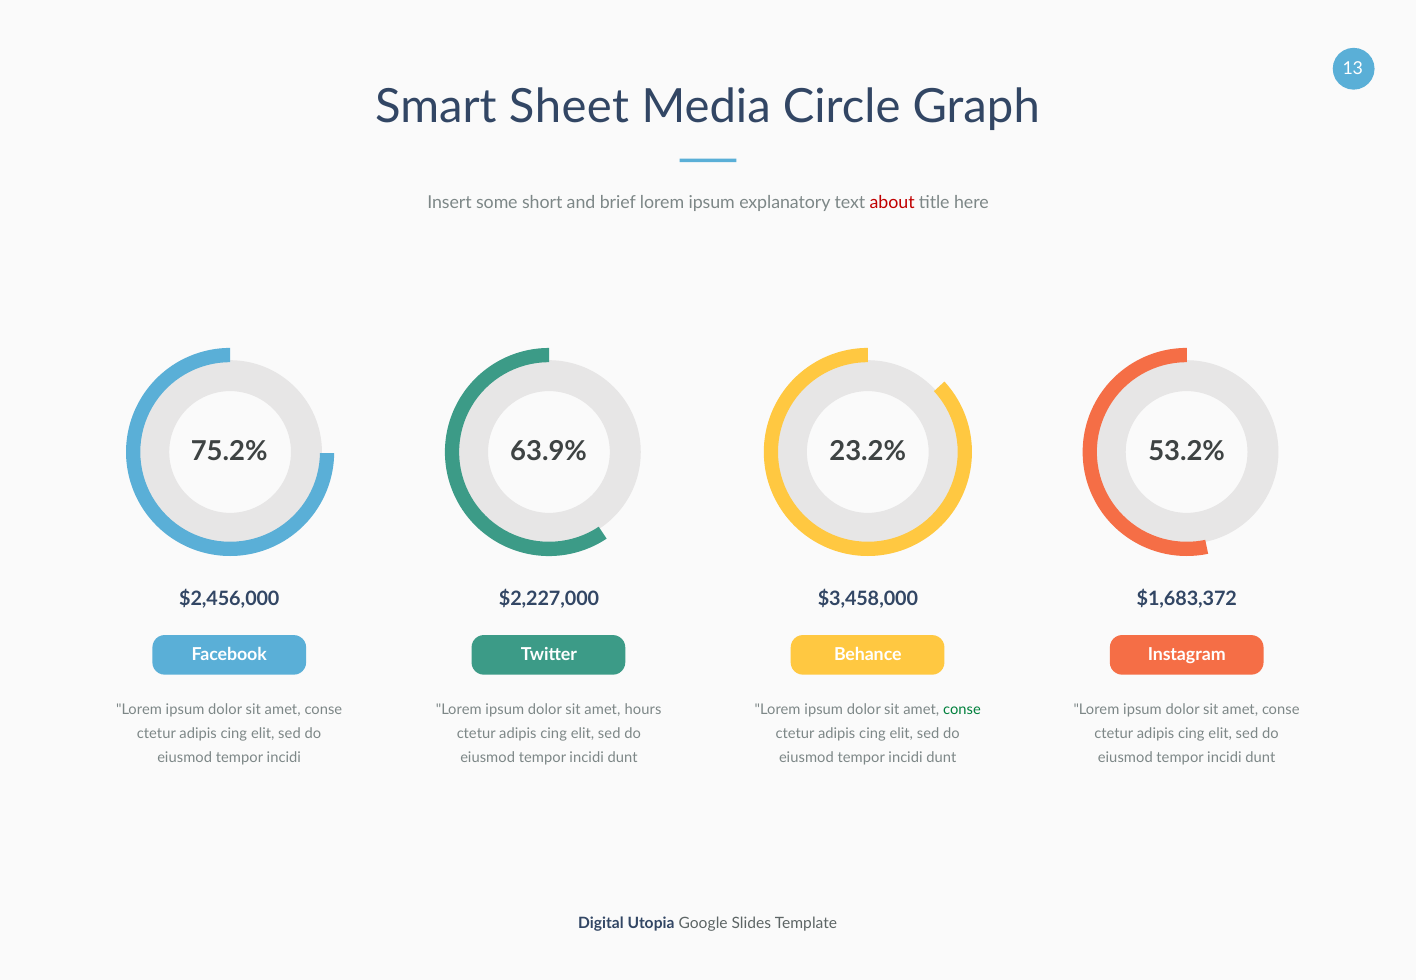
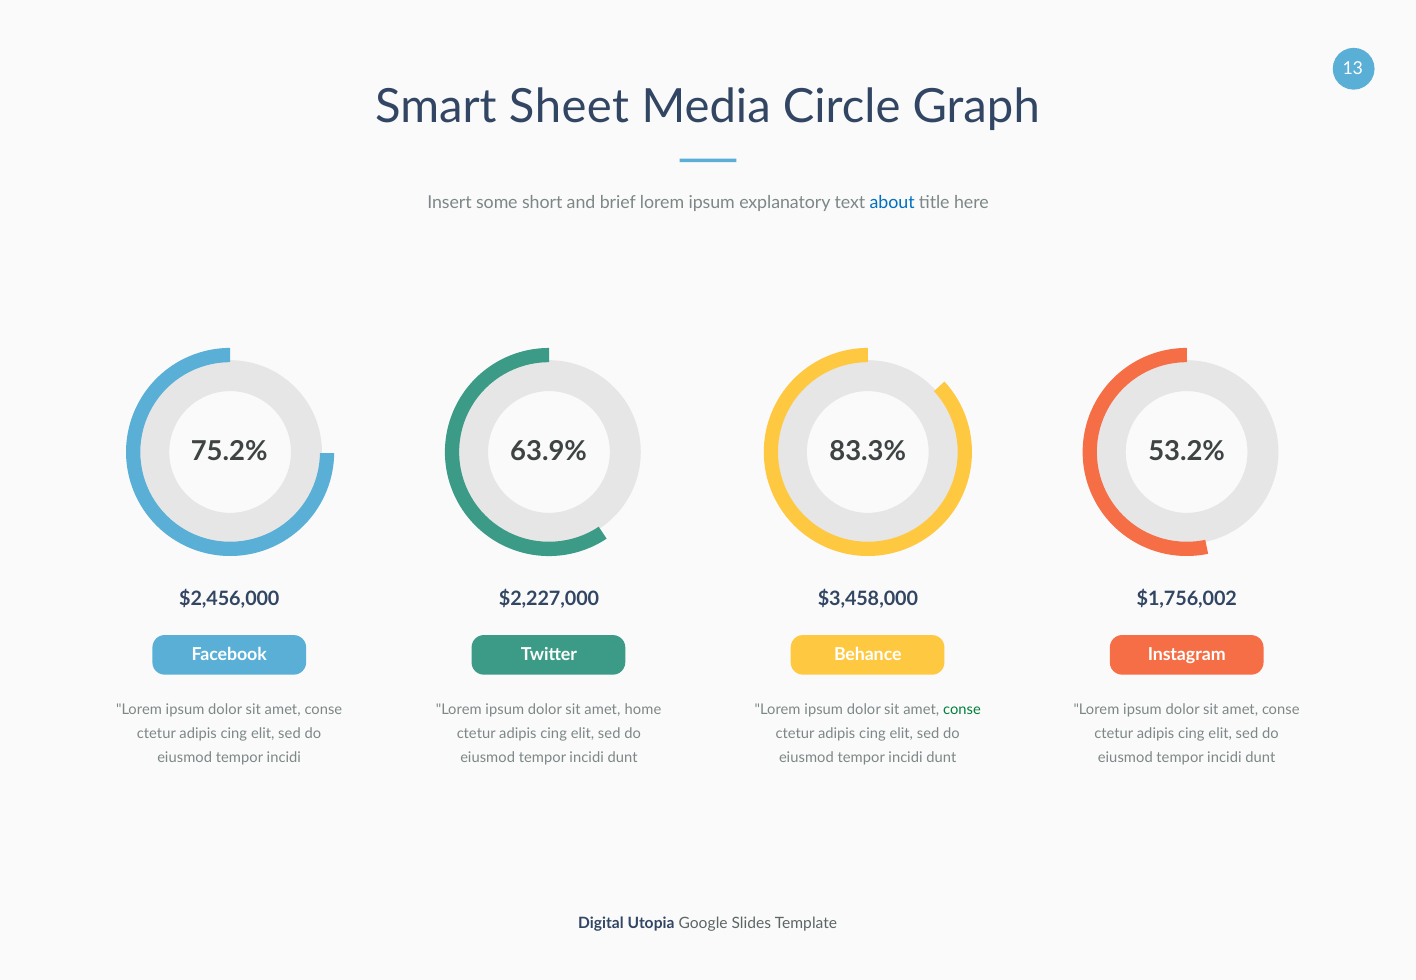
about colour: red -> blue
23.2%: 23.2% -> 83.3%
$1,683,372: $1,683,372 -> $1,756,002
hours: hours -> home
